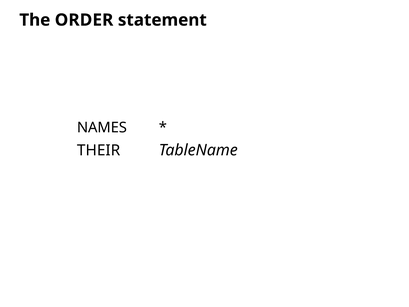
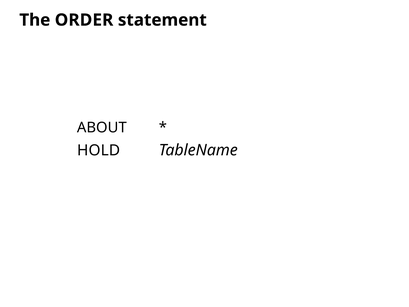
NAMES: NAMES -> ABOUT
THEIR: THEIR -> HOLD
